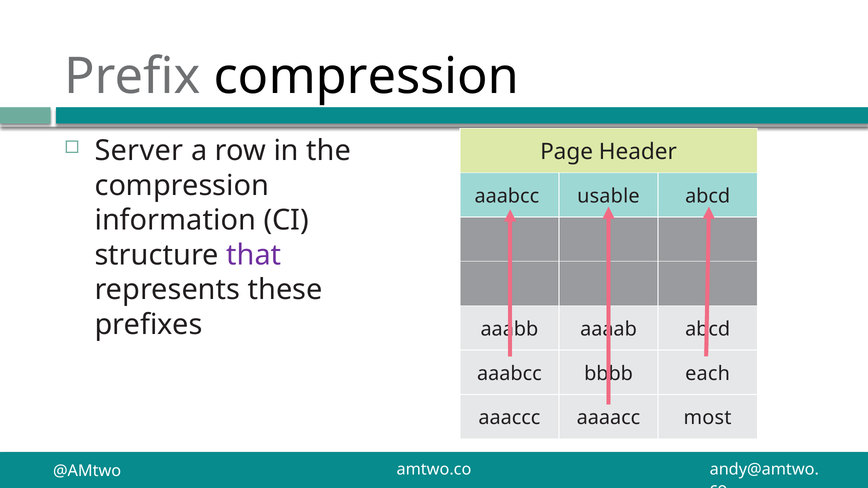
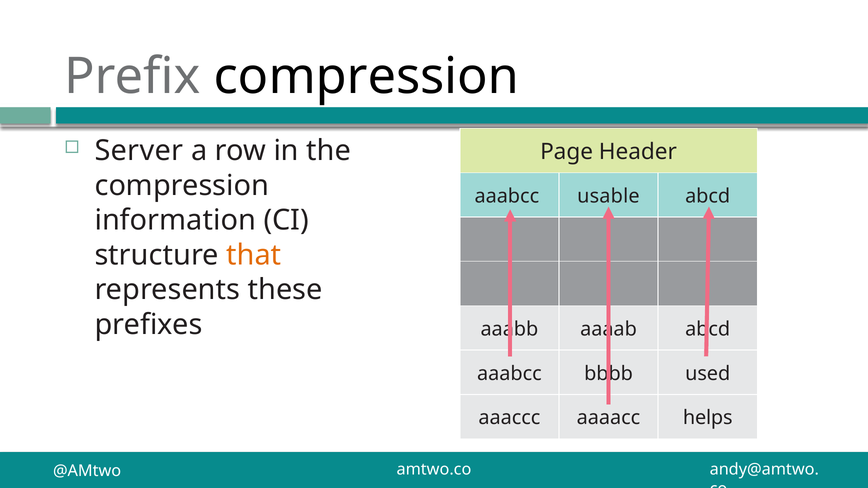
that colour: purple -> orange
each: each -> used
most: most -> helps
